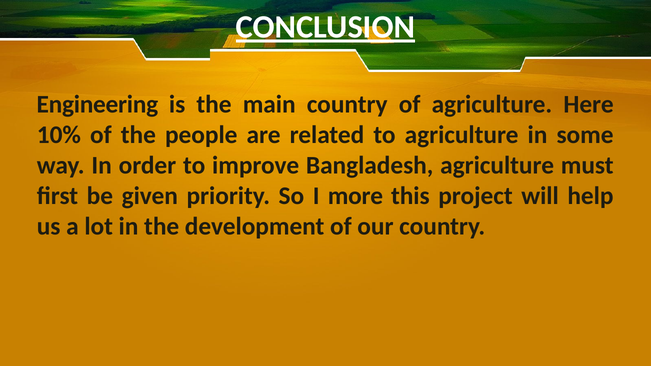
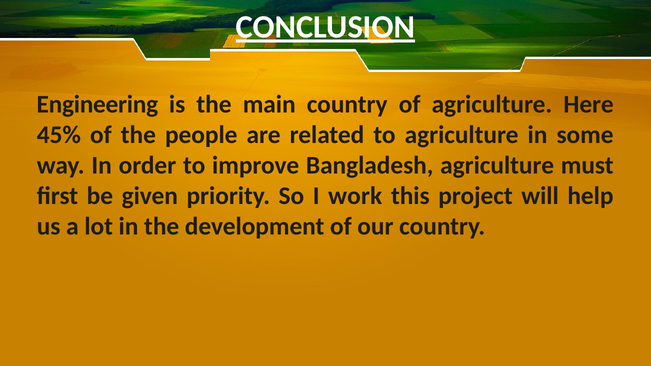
10%: 10% -> 45%
more: more -> work
